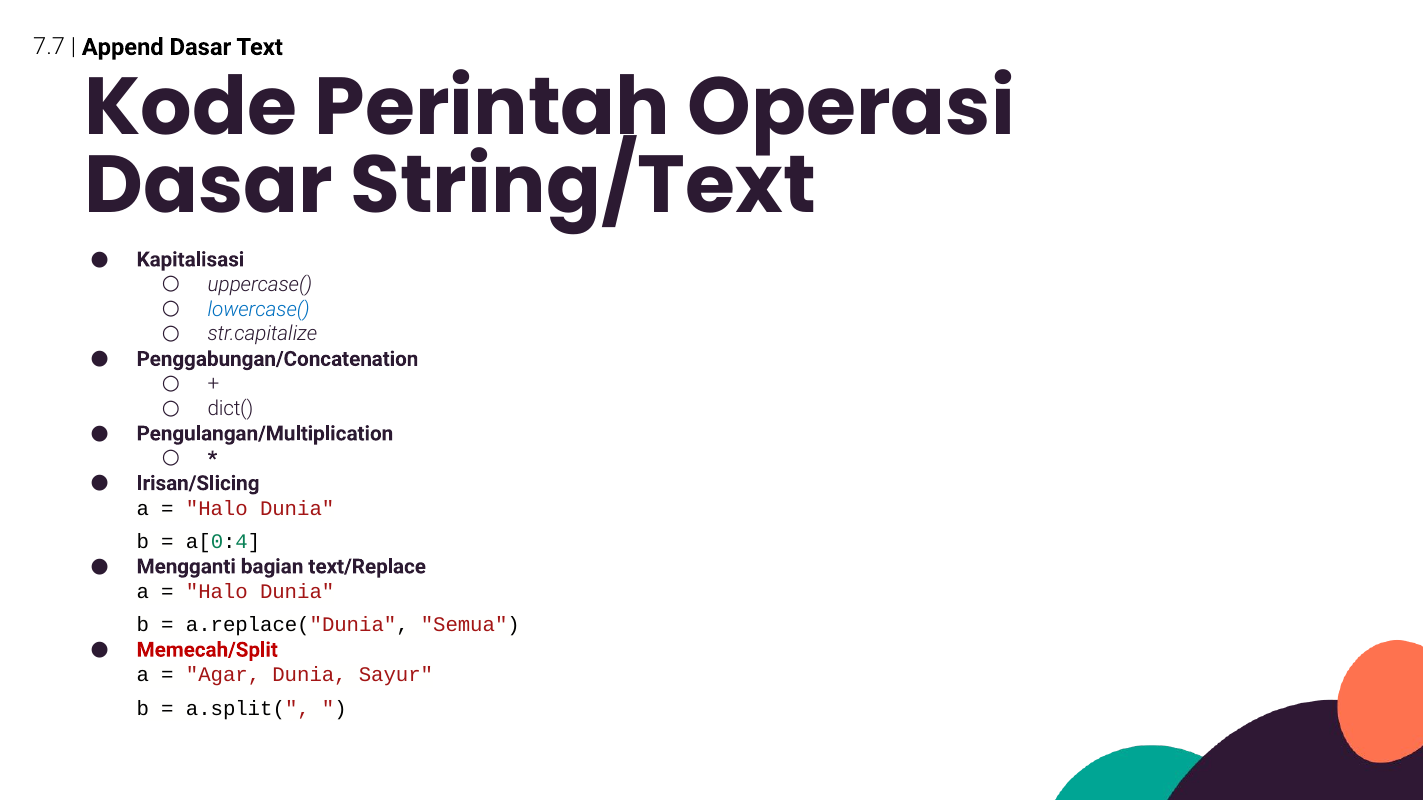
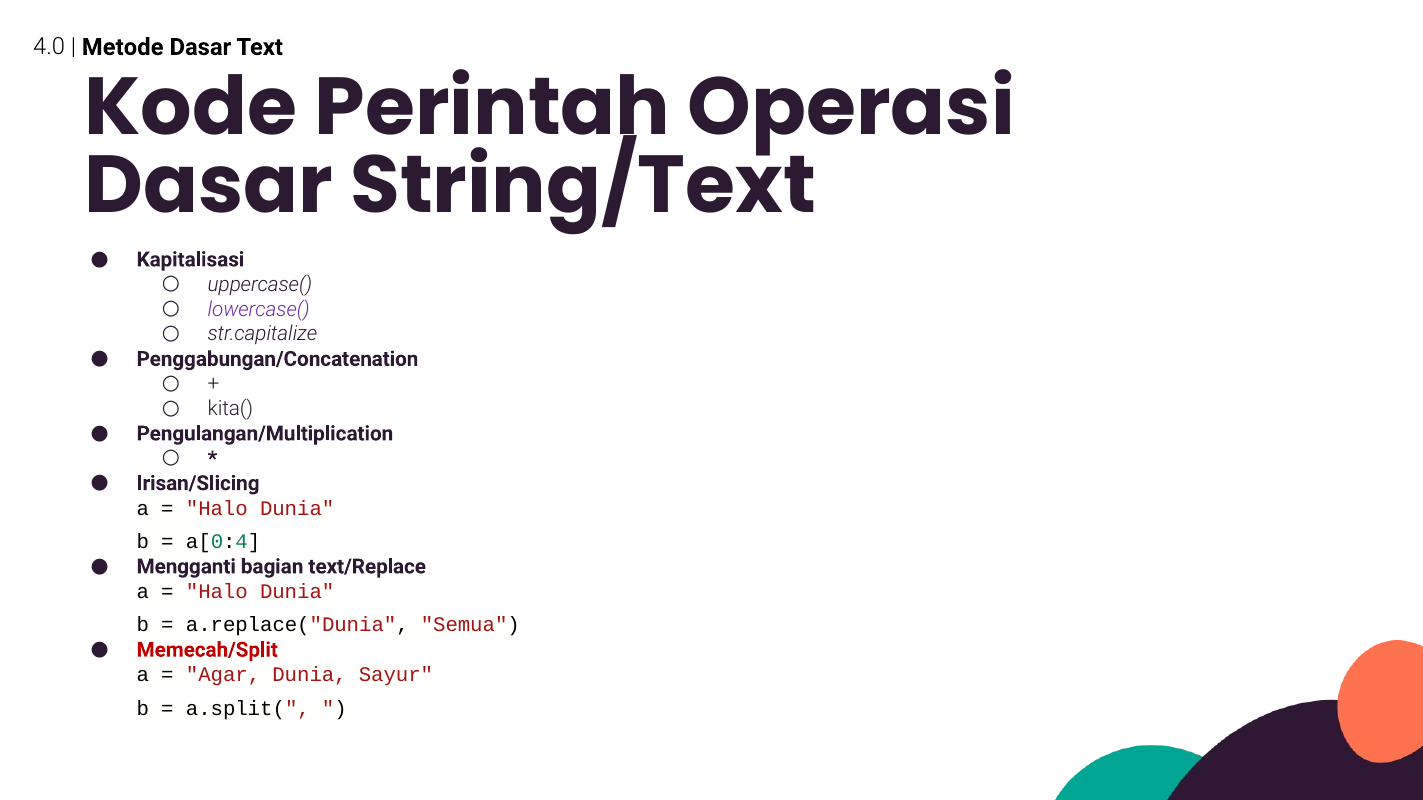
7.7: 7.7 -> 4.0
Append: Append -> Metode
lowercase( colour: blue -> purple
dict(: dict( -> kita(
